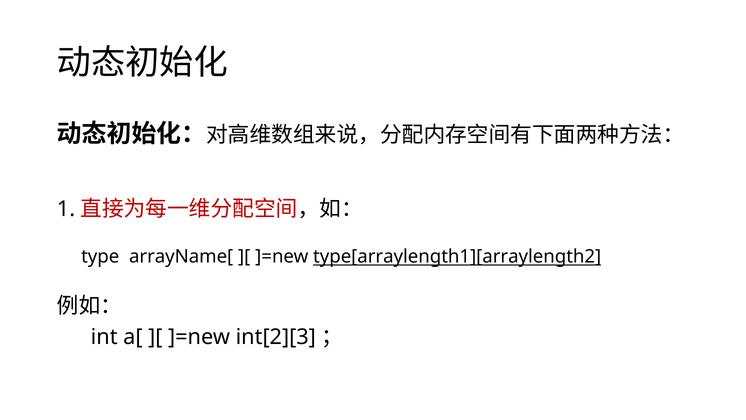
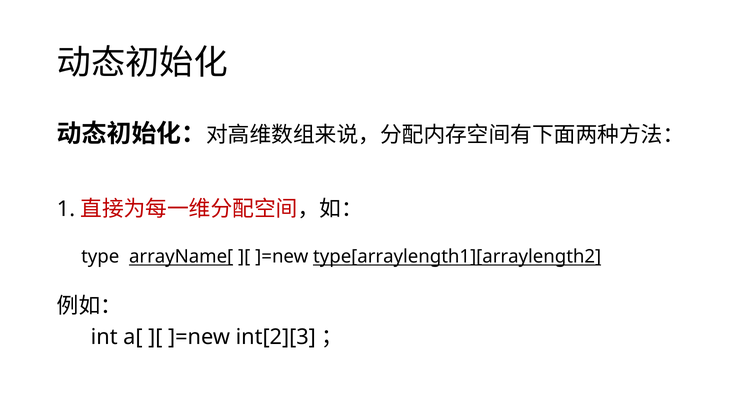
arrayName[ underline: none -> present
